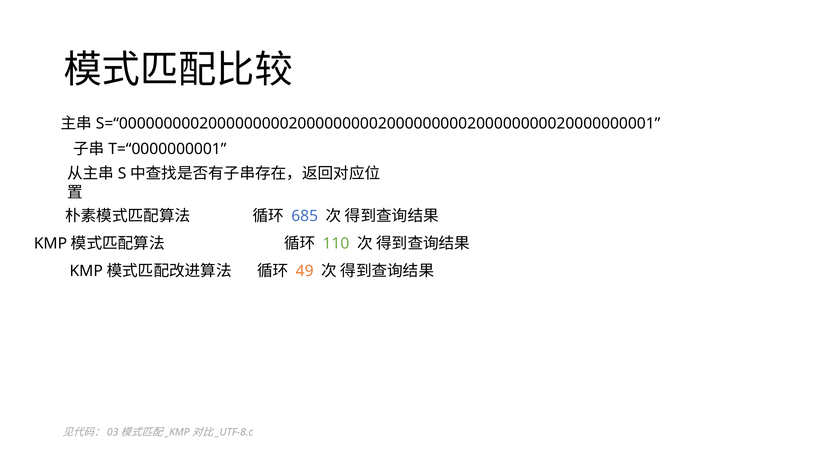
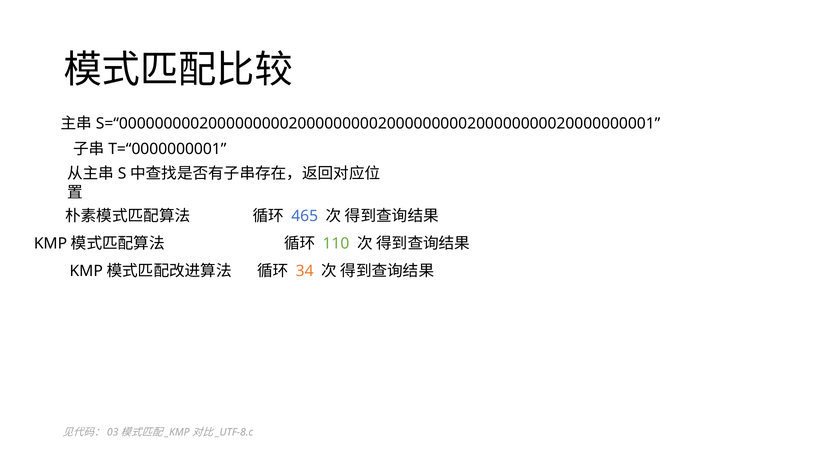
685: 685 -> 465
49: 49 -> 34
